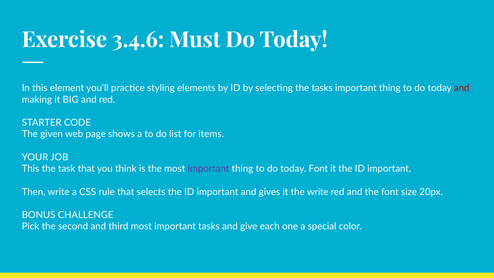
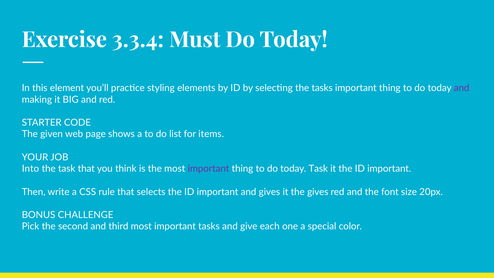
3.4.6: 3.4.6 -> 3.3.4
and at (462, 88) colour: red -> purple
This at (31, 169): This -> Into
today Font: Font -> Task
the write: write -> gives
